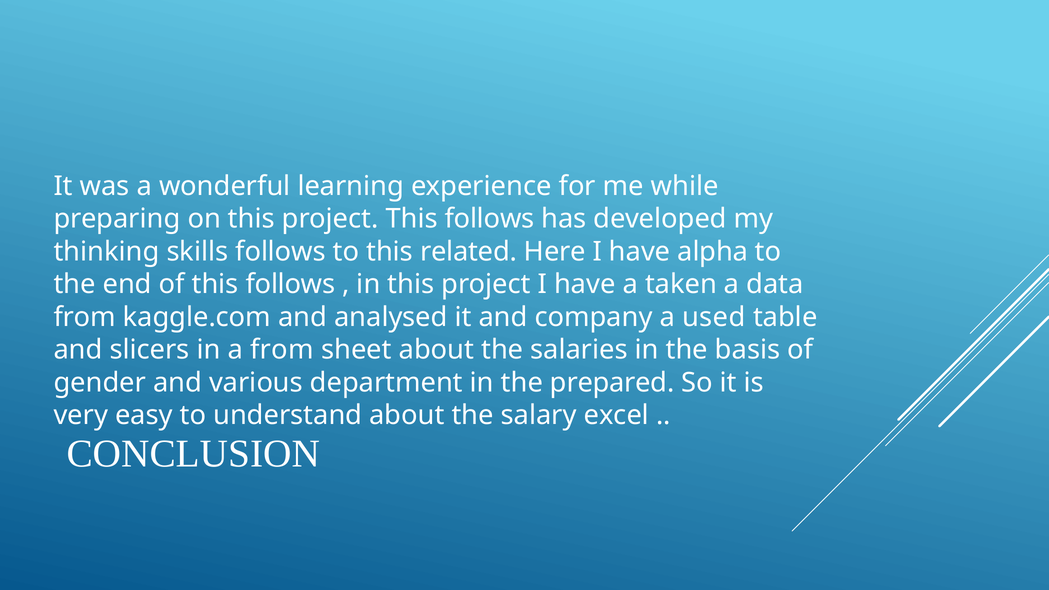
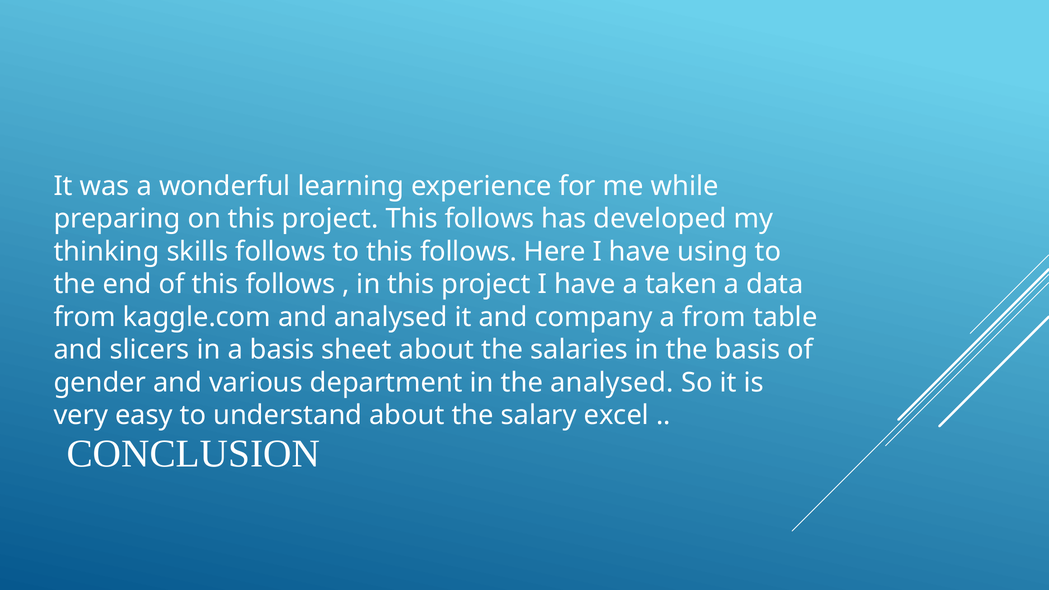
to this related: related -> follows
alpha: alpha -> using
a used: used -> from
a from: from -> basis
the prepared: prepared -> analysed
